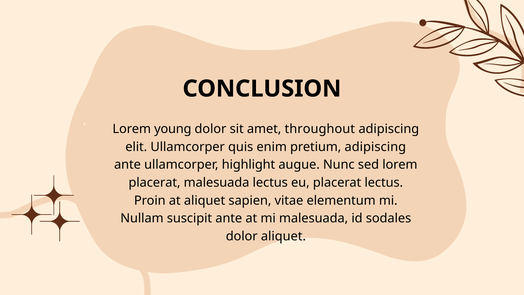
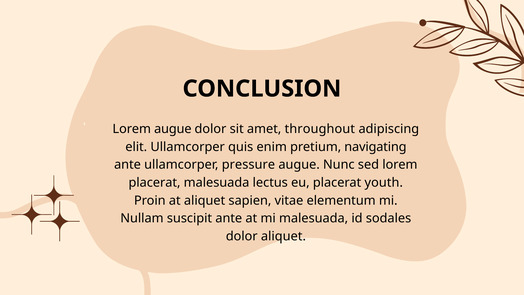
Lorem young: young -> augue
pretium adipiscing: adipiscing -> navigating
highlight: highlight -> pressure
placerat lectus: lectus -> youth
